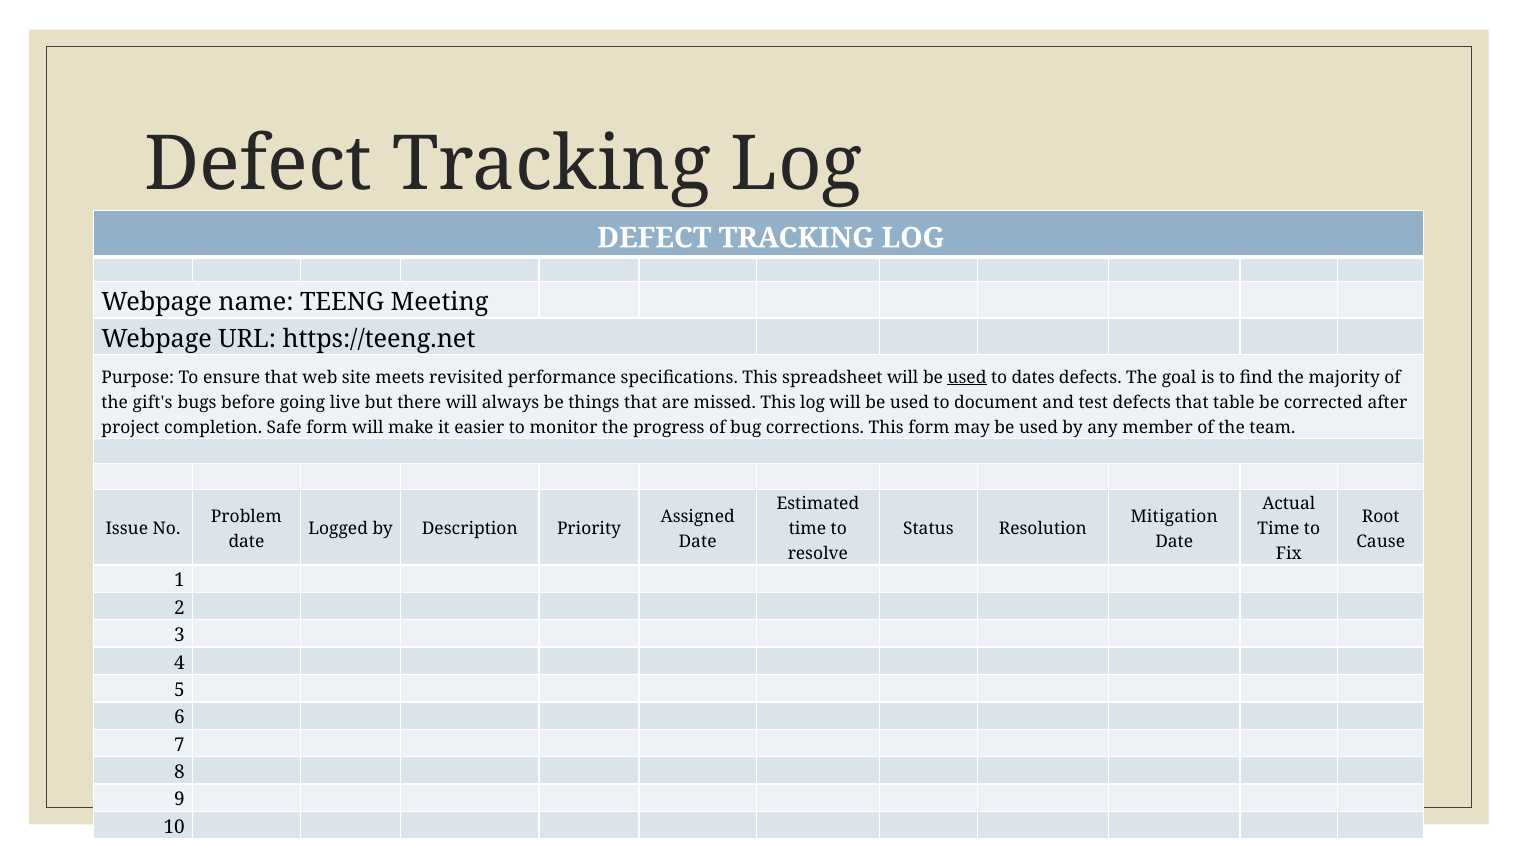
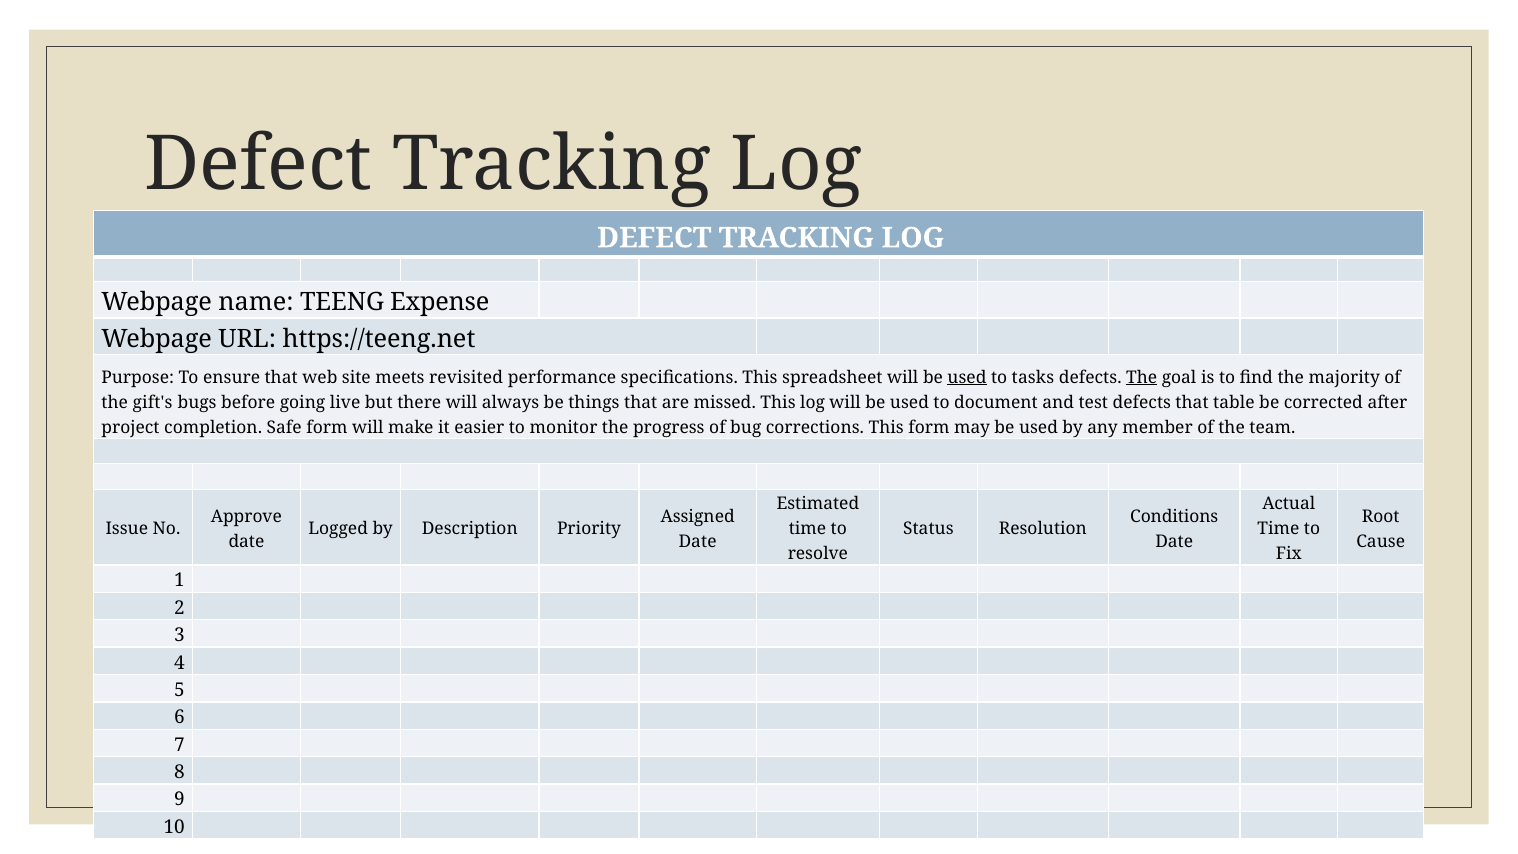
Meeting: Meeting -> Expense
dates: dates -> tasks
The at (1142, 377) underline: none -> present
Problem: Problem -> Approve
Mitigation: Mitigation -> Conditions
